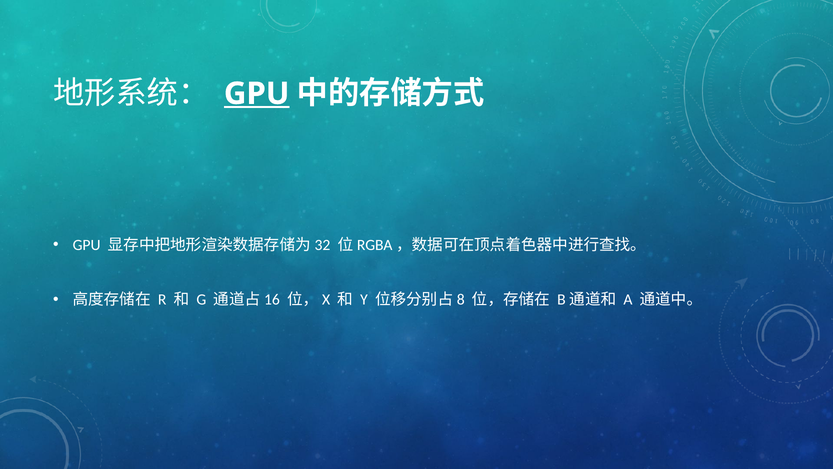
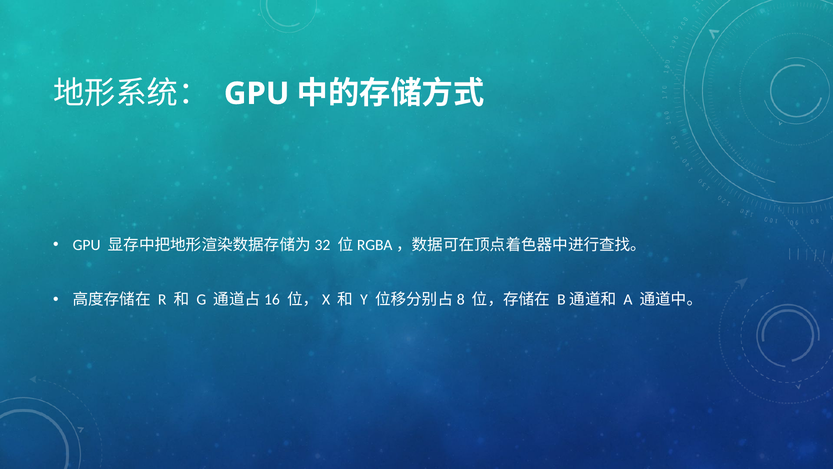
GPU at (257, 94) underline: present -> none
